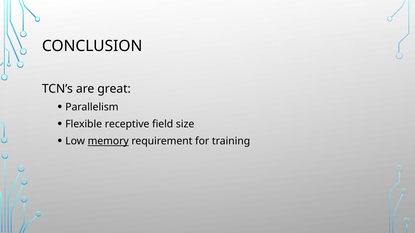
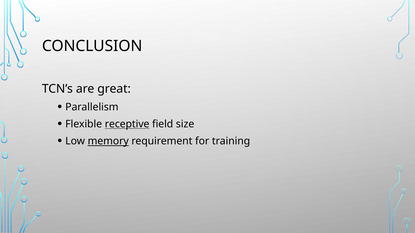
receptive underline: none -> present
